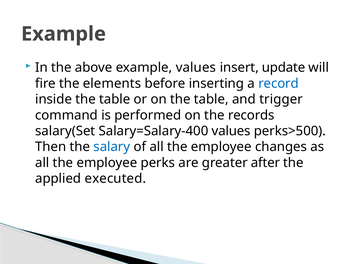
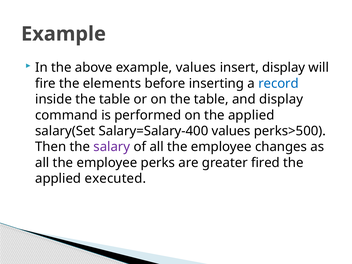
insert update: update -> display
and trigger: trigger -> display
on the records: records -> applied
salary colour: blue -> purple
after: after -> fired
